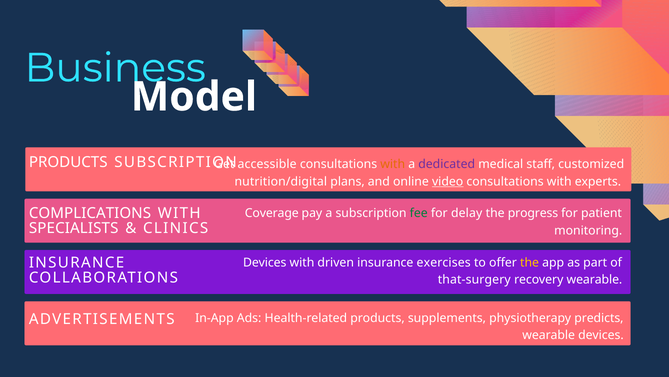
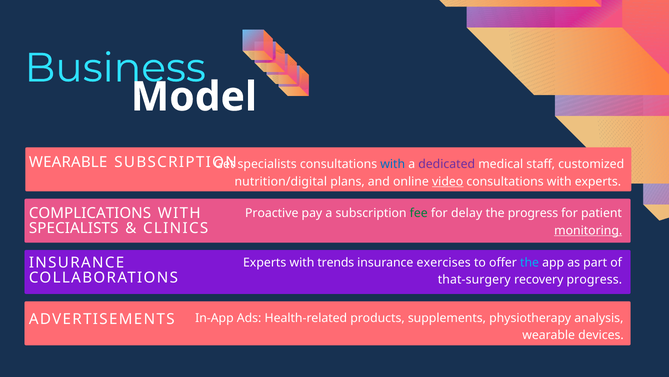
PRODUCTS at (68, 162): PRODUCTS -> WEARABLE
accessible at (267, 164): accessible -> specialists
with at (393, 164) colour: orange -> blue
Coverage: Coverage -> Proactive
monitoring underline: none -> present
Devices at (265, 262): Devices -> Experts
driven: driven -> trends
the at (530, 262) colour: yellow -> light blue
recovery wearable: wearable -> progress
predicts: predicts -> analysis
